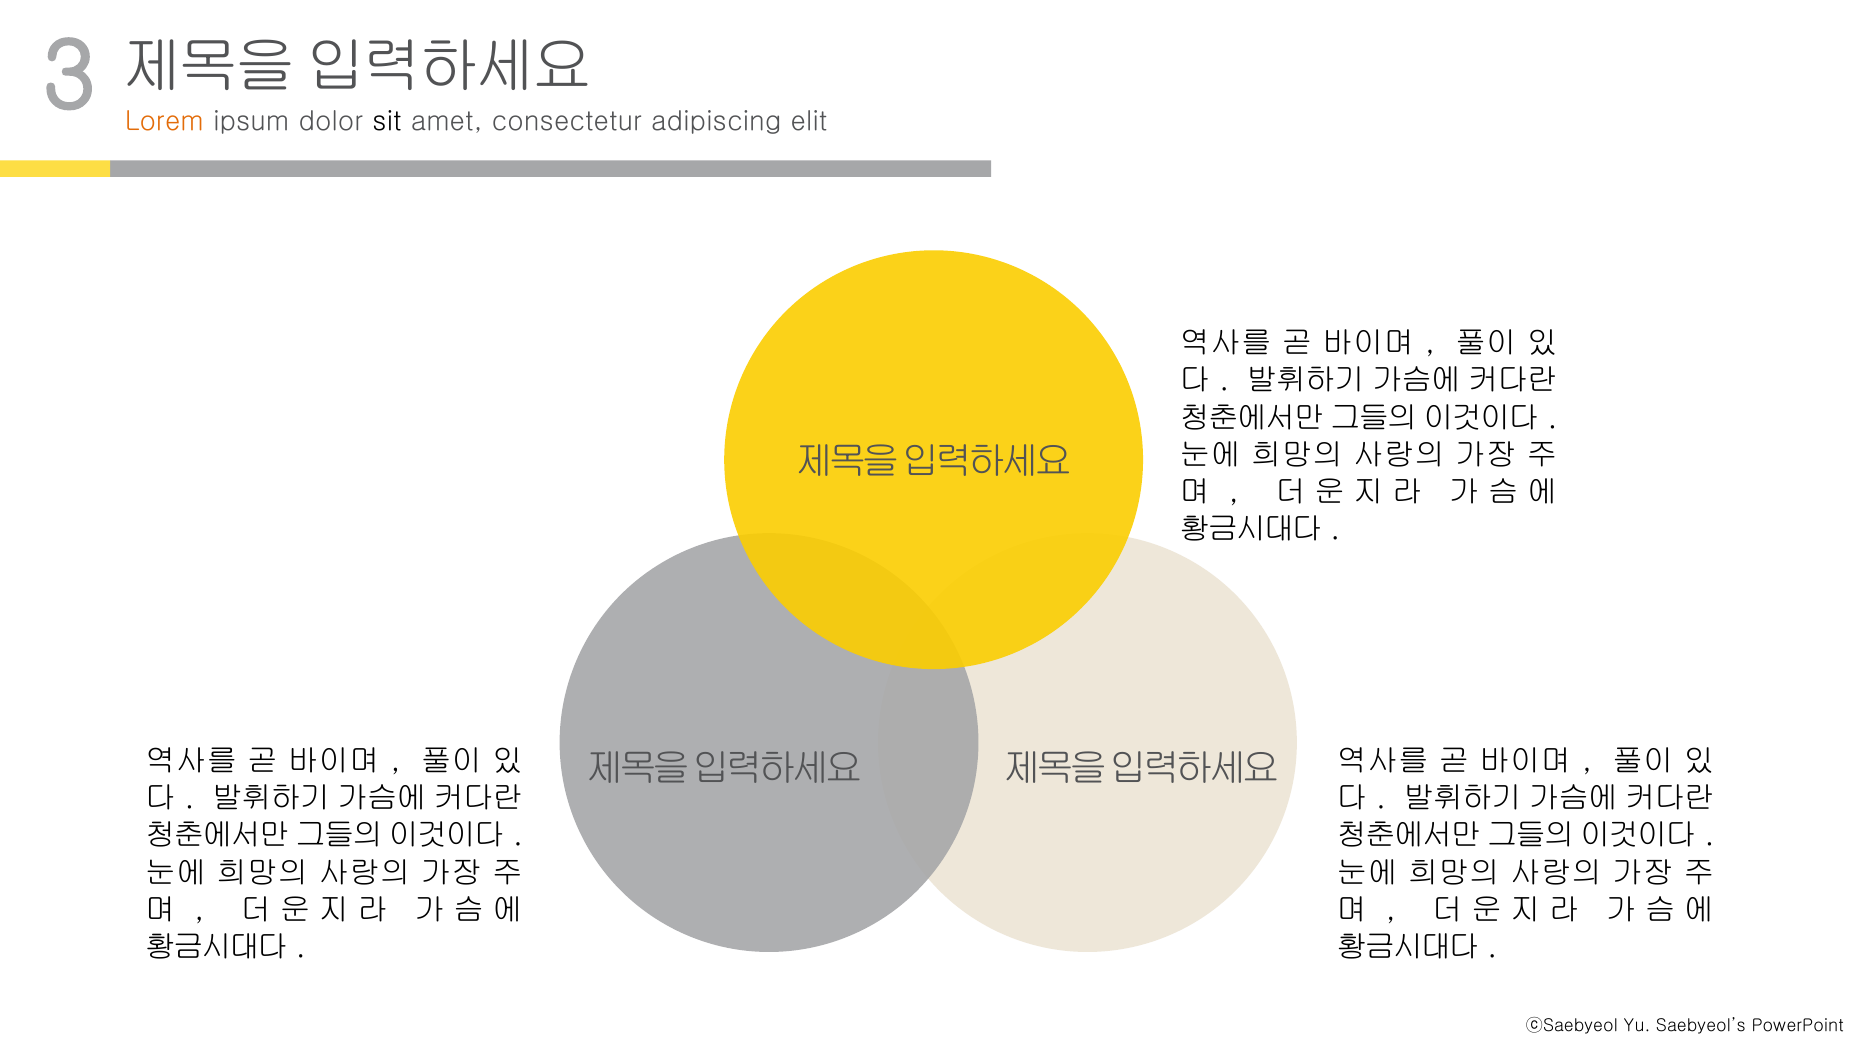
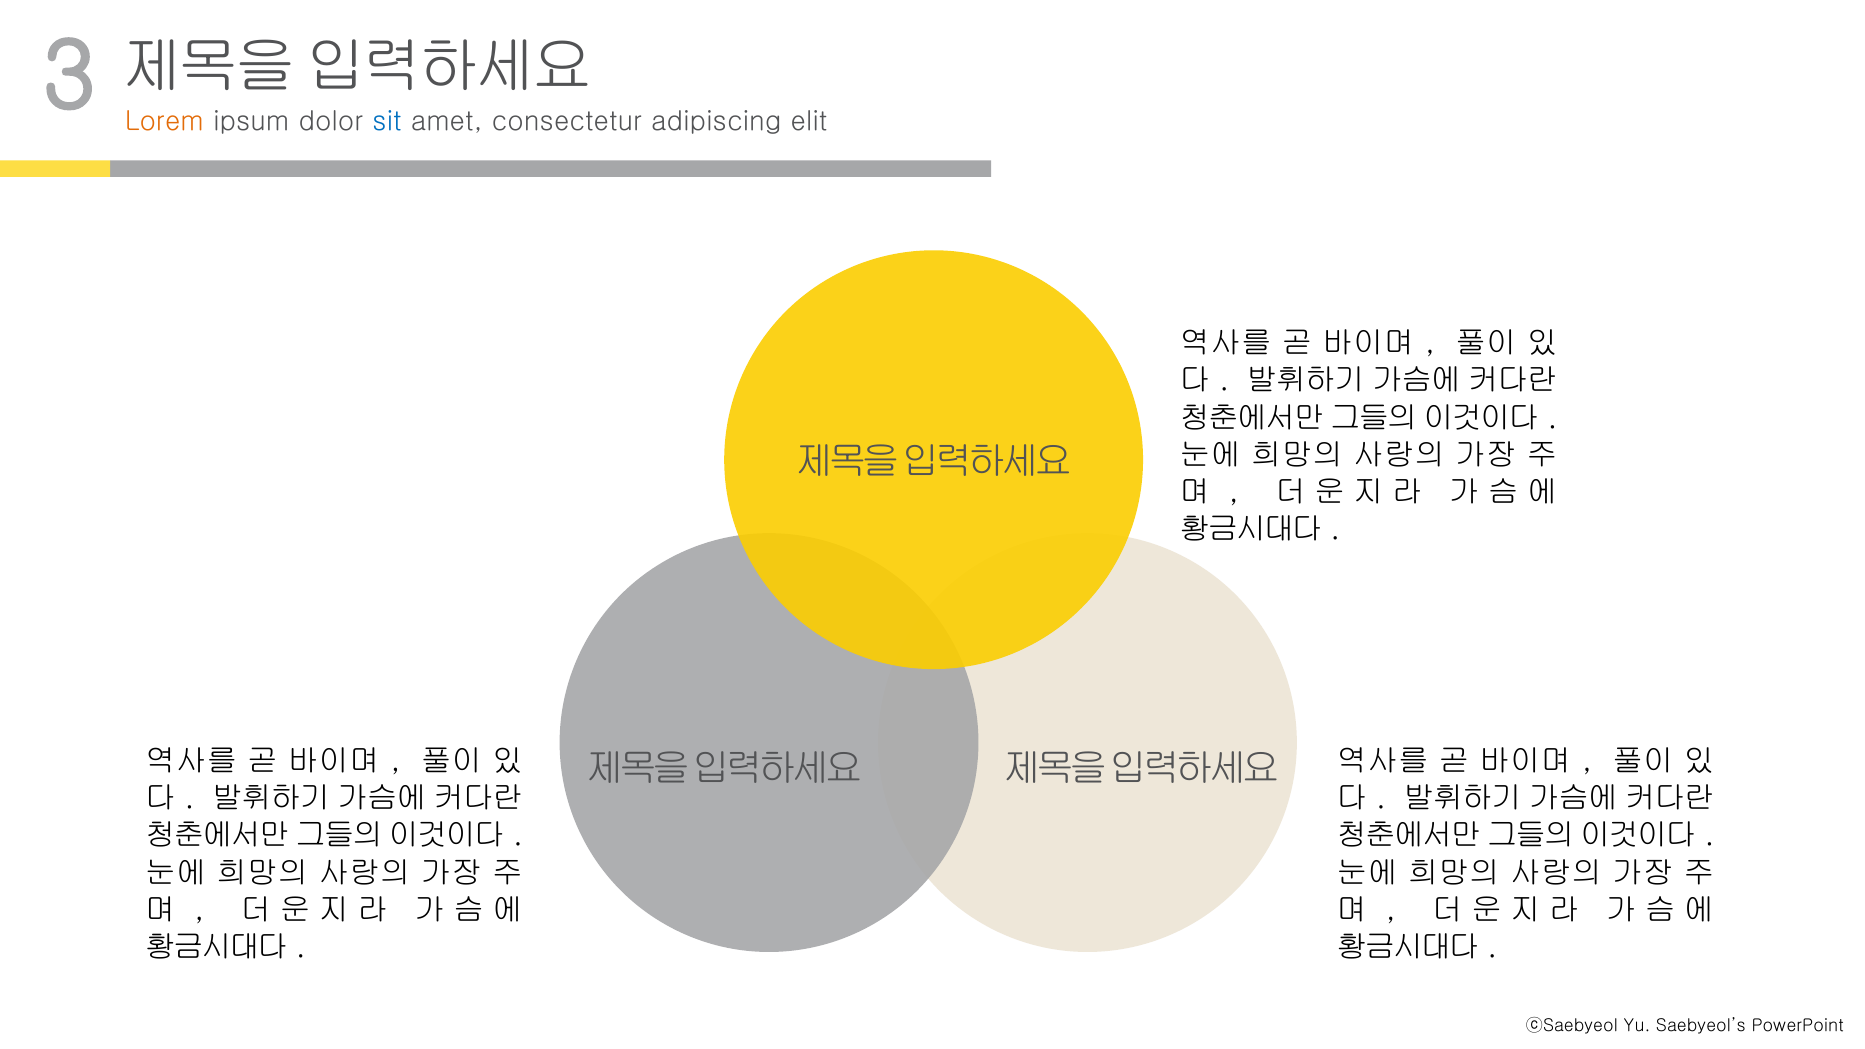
sit colour: black -> blue
